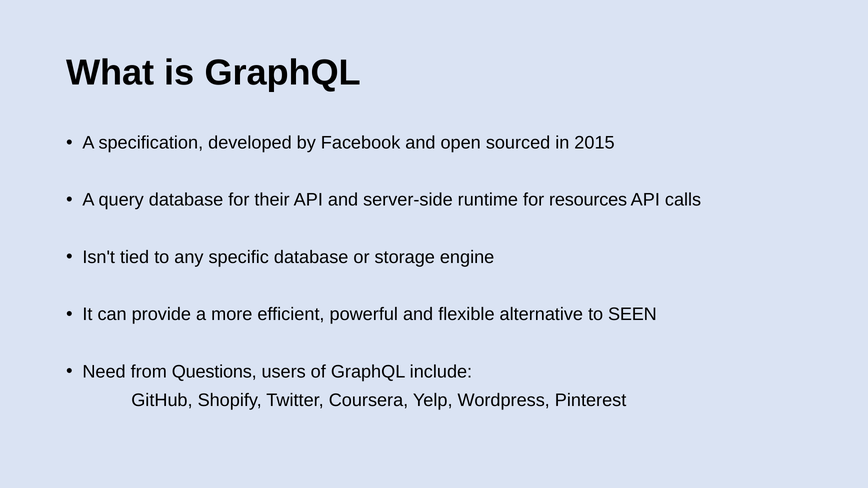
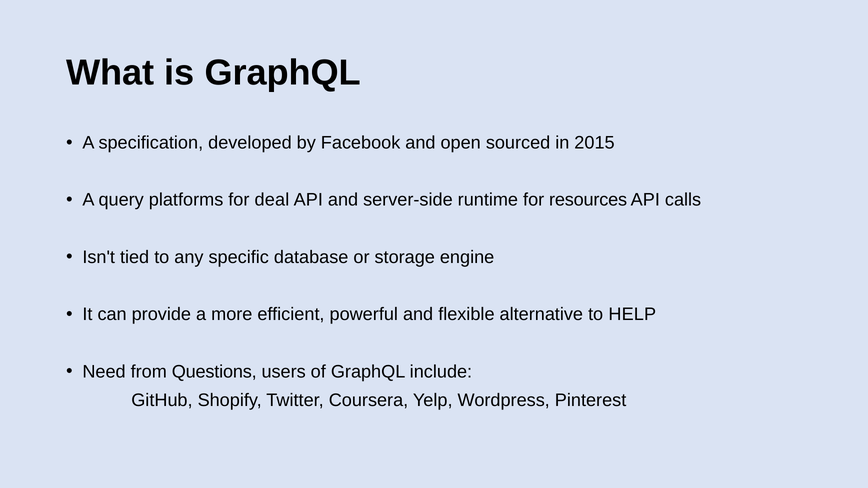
query database: database -> platforms
their: their -> deal
SEEN: SEEN -> HELP
